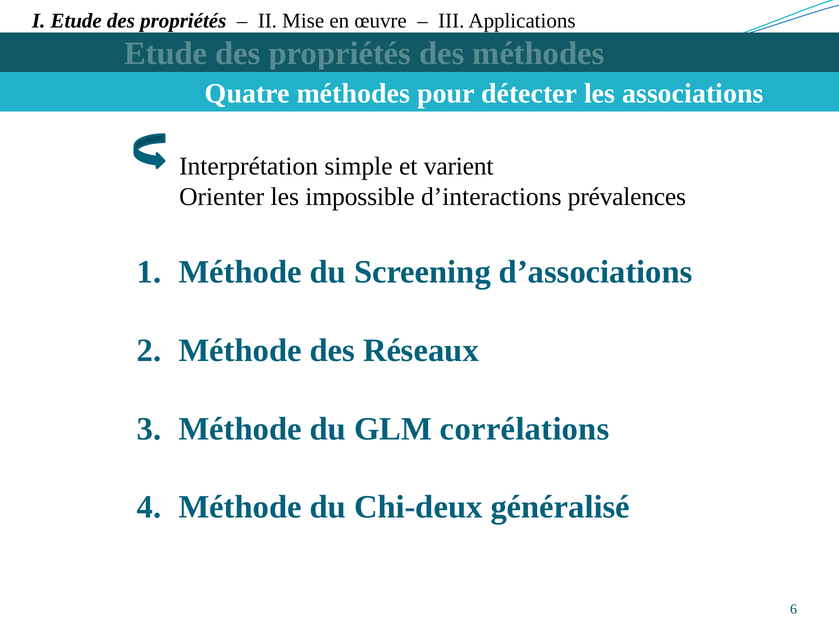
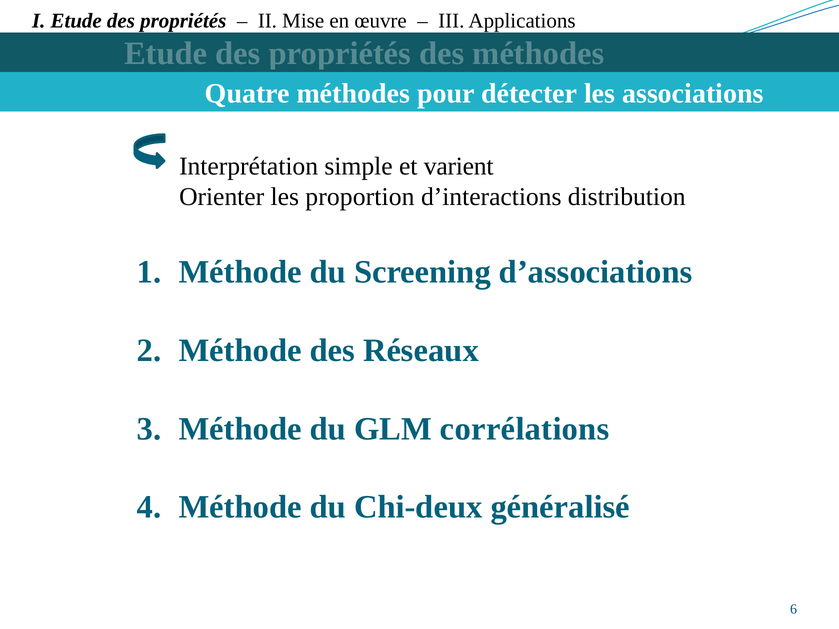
impossible: impossible -> proportion
prévalences: prévalences -> distribution
